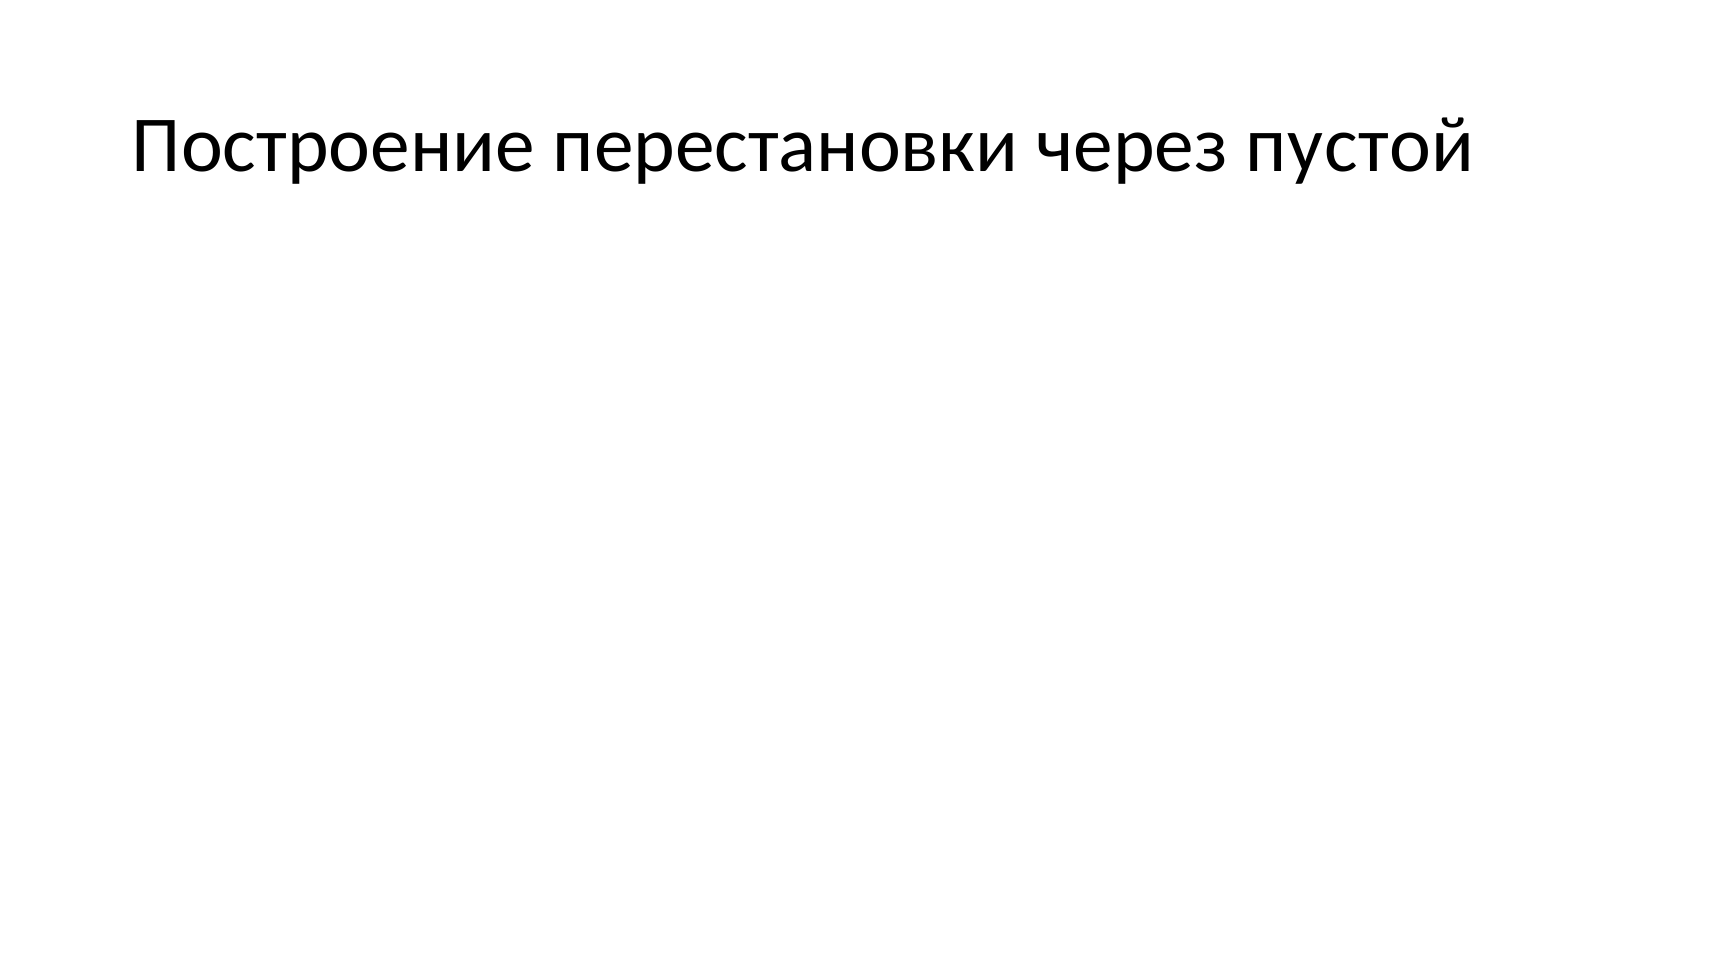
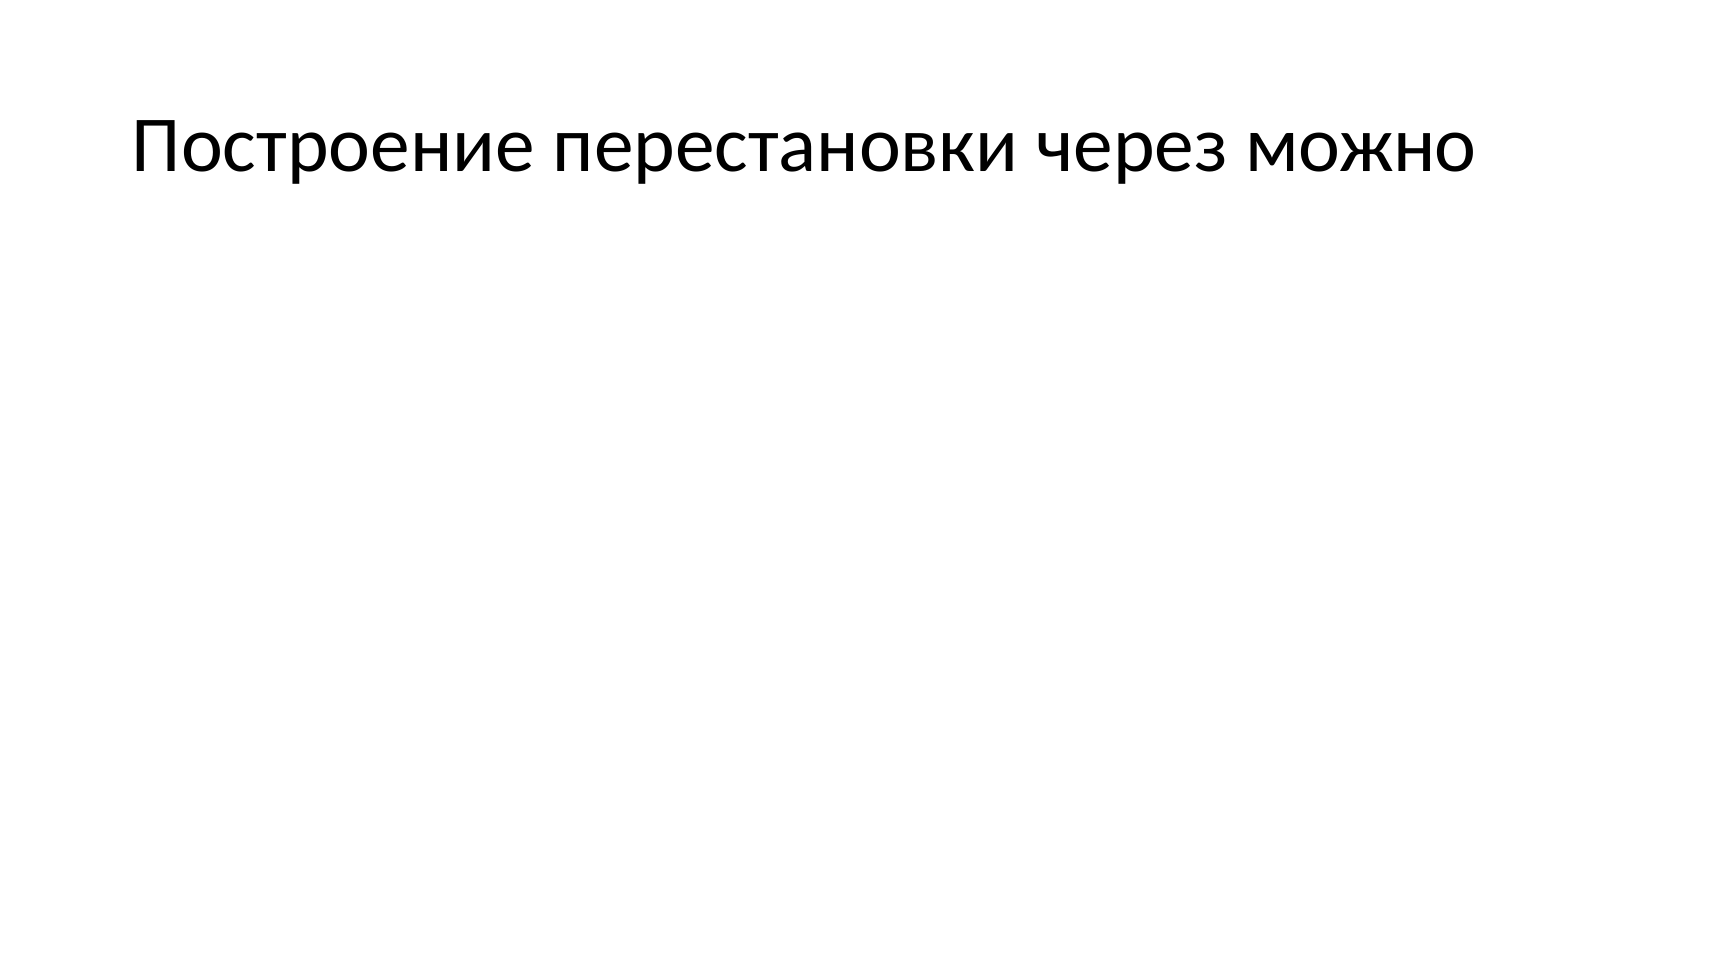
пустой: пустой -> можно
